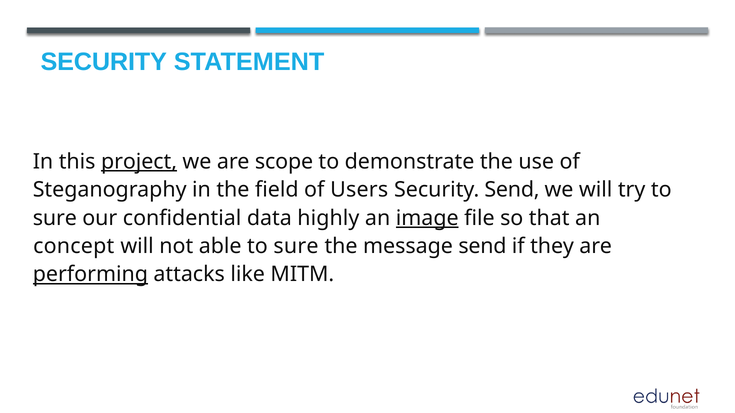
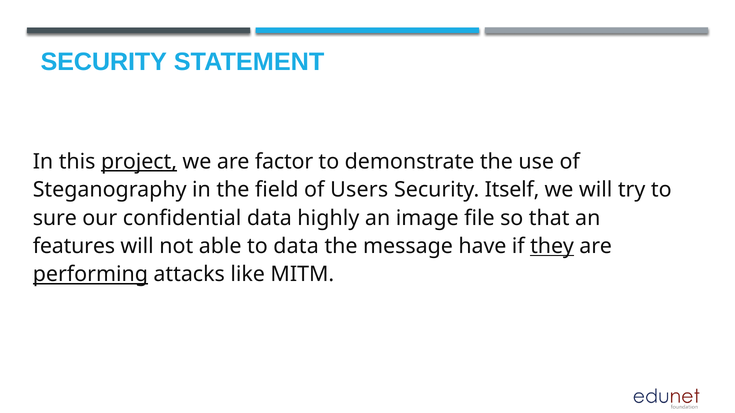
scope: scope -> factor
Security Send: Send -> Itself
image underline: present -> none
concept: concept -> features
able to sure: sure -> data
message send: send -> have
they underline: none -> present
